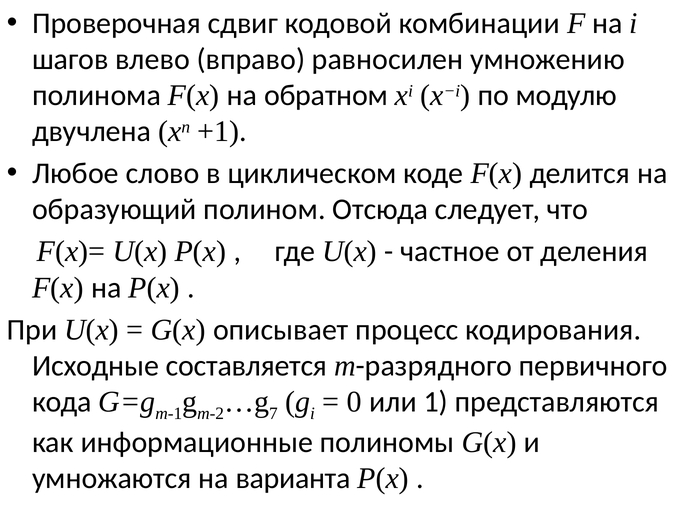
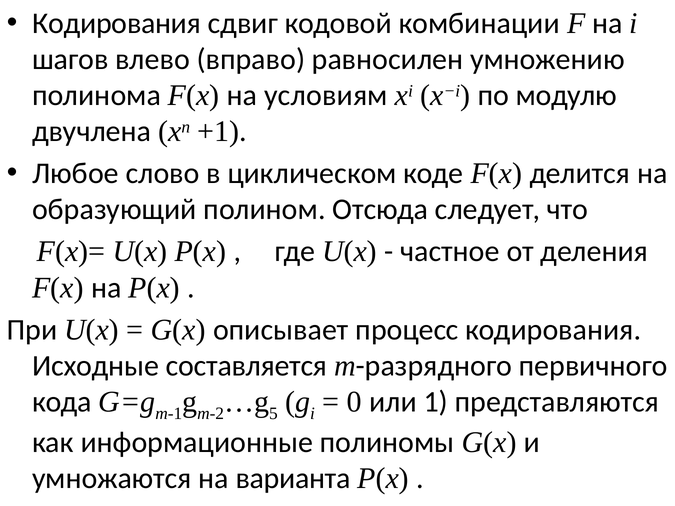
Проверочная at (117, 24): Проверочная -> Кодирования
обратном: обратном -> условиям
7: 7 -> 5
